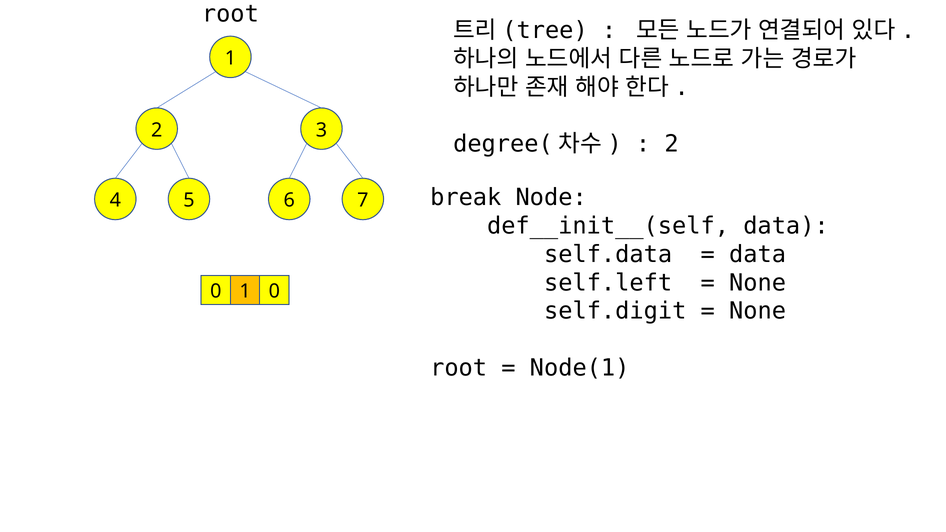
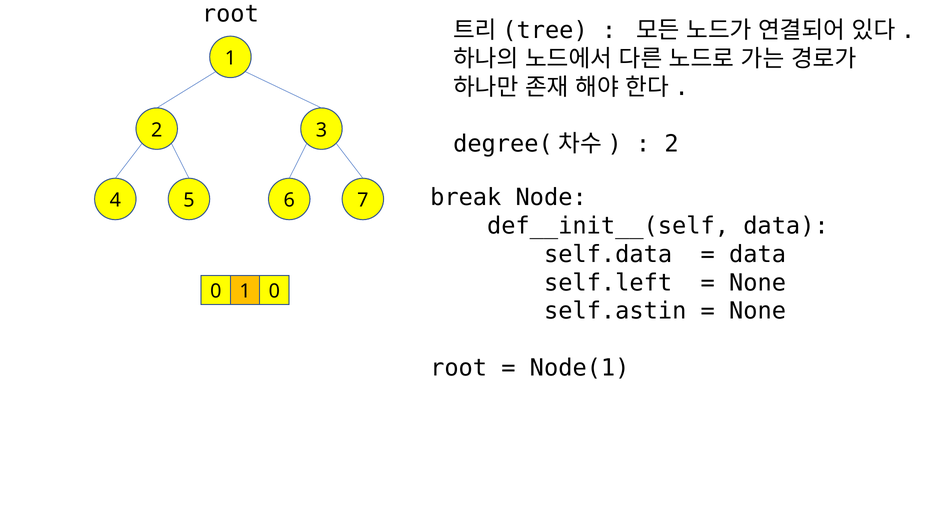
self.digit: self.digit -> self.astin
